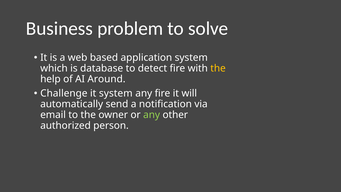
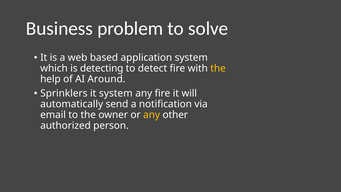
database: database -> detecting
Challenge: Challenge -> Sprinklers
any at (152, 115) colour: light green -> yellow
